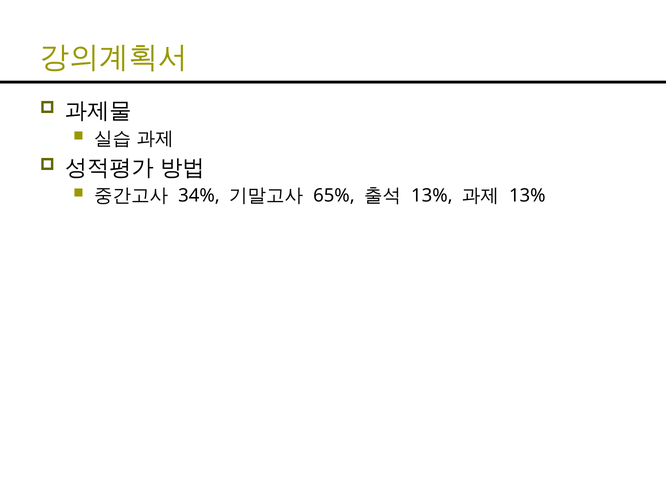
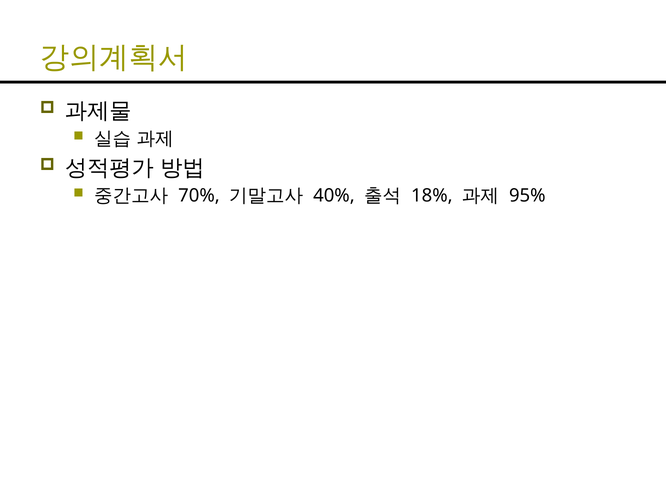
34%: 34% -> 70%
65%: 65% -> 40%
13% at (432, 195): 13% -> 18%
13% at (527, 195): 13% -> 95%
